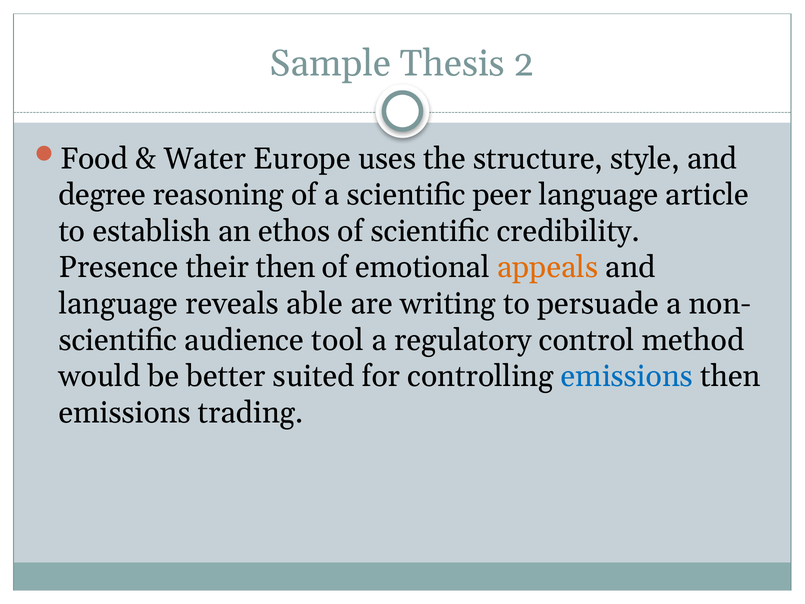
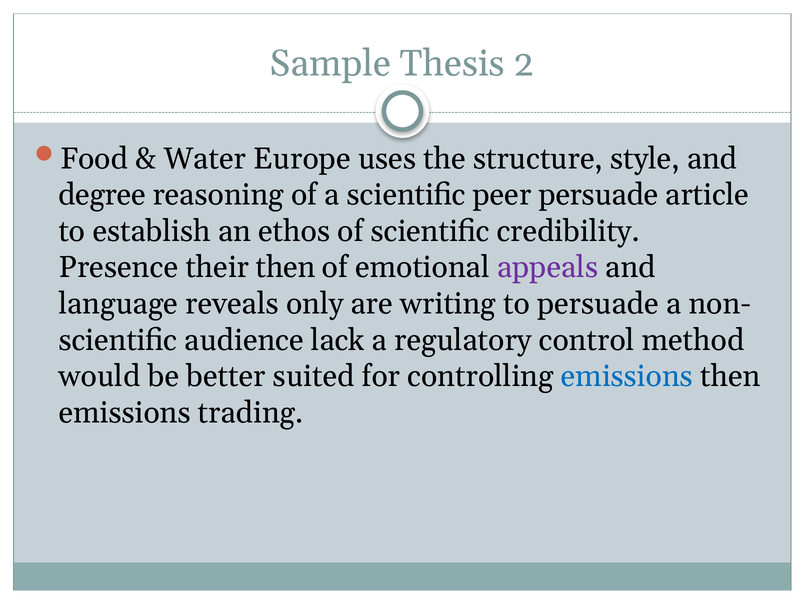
peer language: language -> persuade
appeals colour: orange -> purple
able: able -> only
tool: tool -> lack
